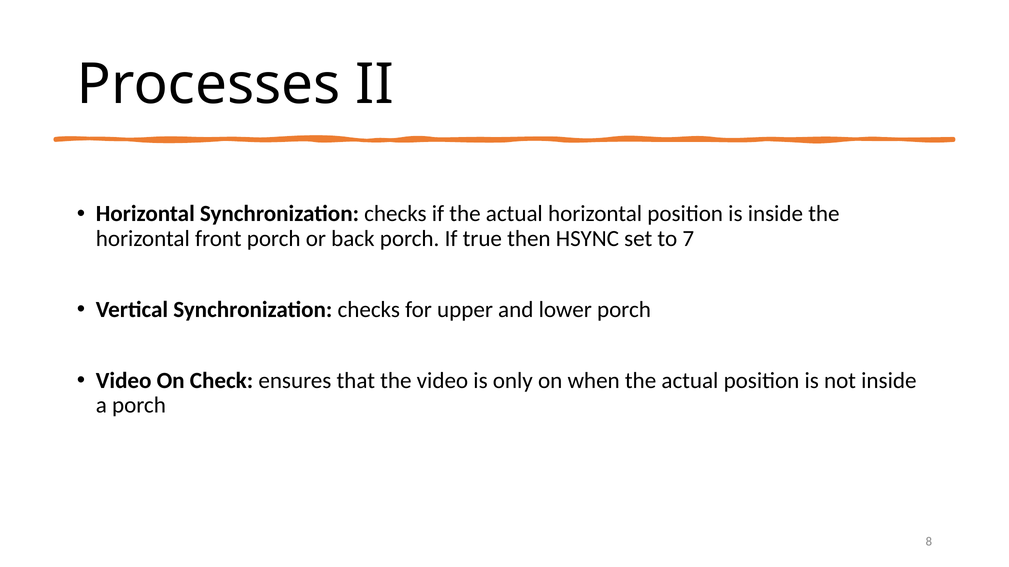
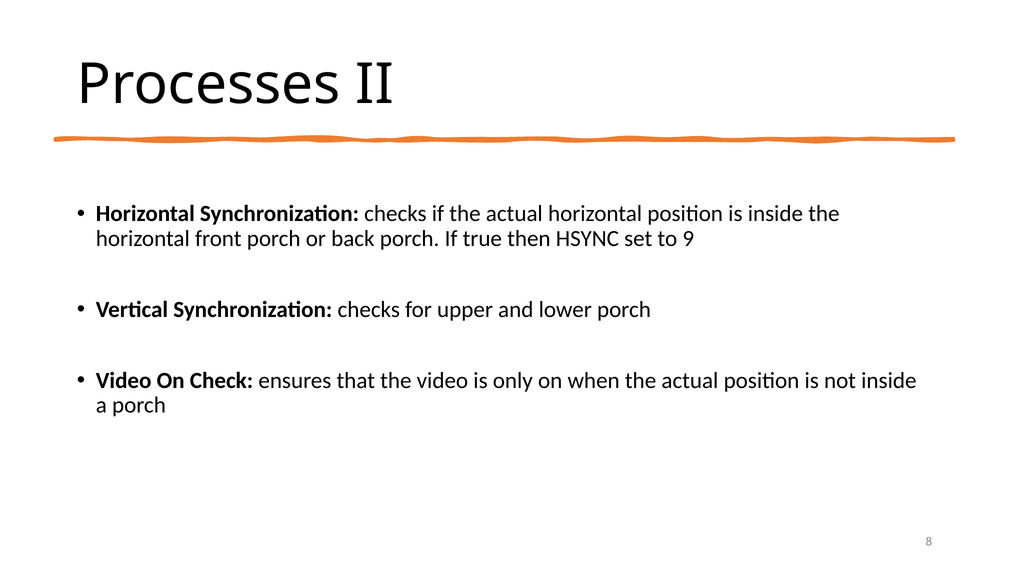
7: 7 -> 9
